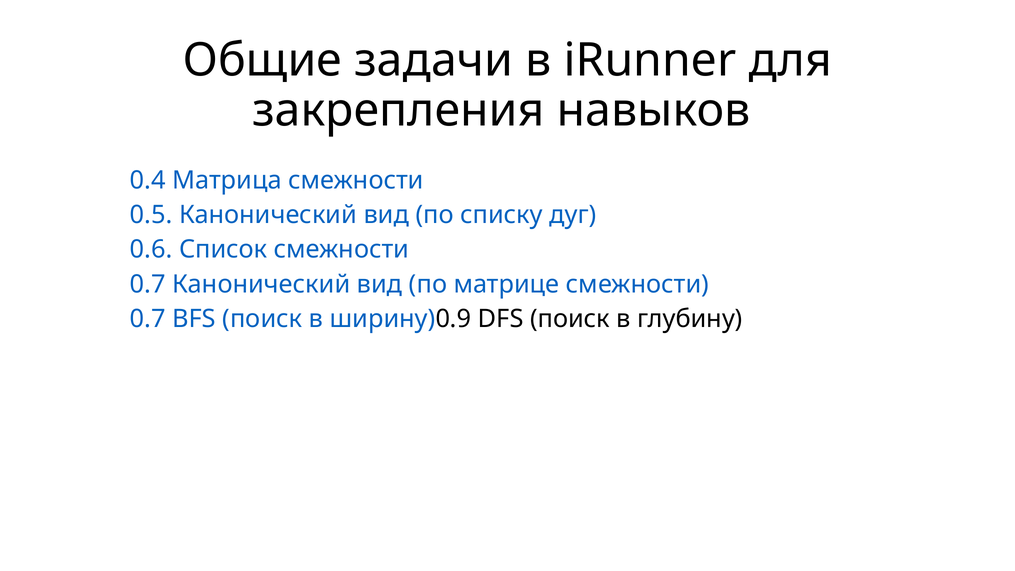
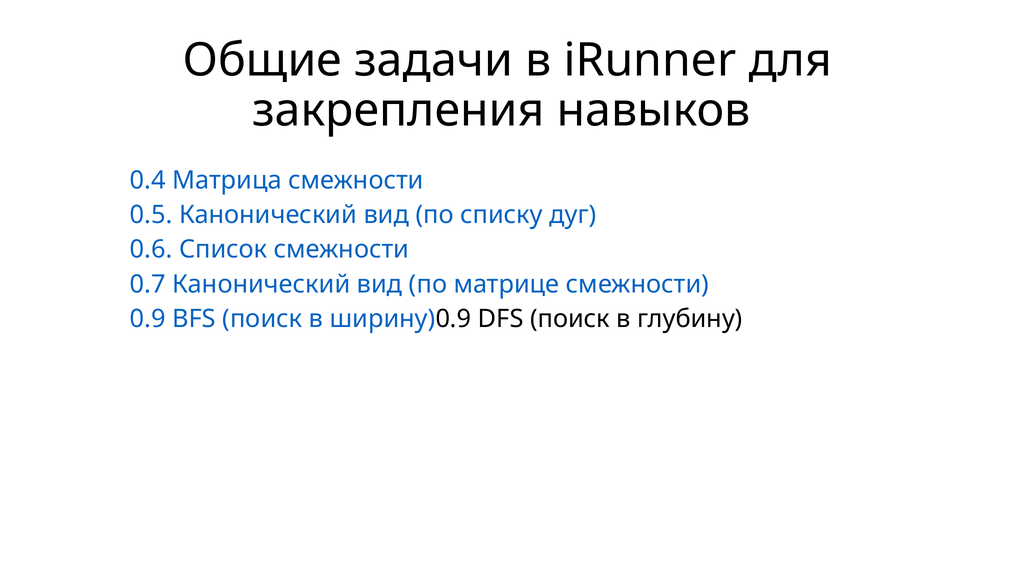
0.7 at (148, 319): 0.7 -> 0.9
